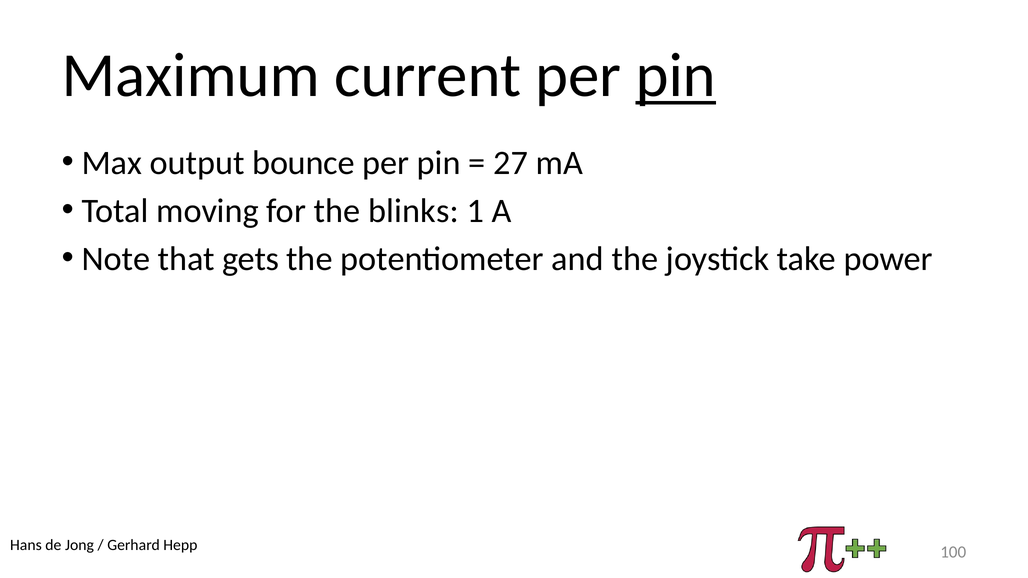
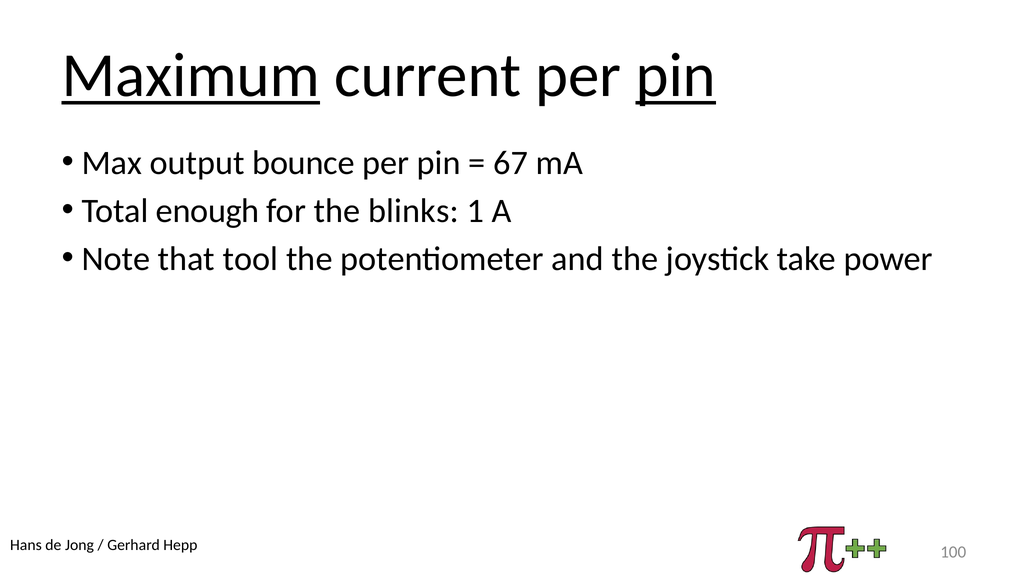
Maximum underline: none -> present
27: 27 -> 67
moving: moving -> enough
gets: gets -> tool
